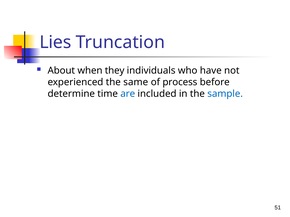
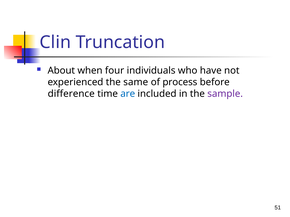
Lies: Lies -> Clin
they: they -> four
determine: determine -> difference
sample colour: blue -> purple
